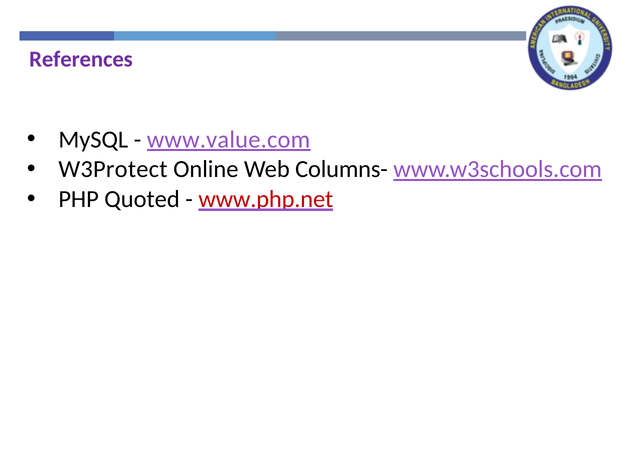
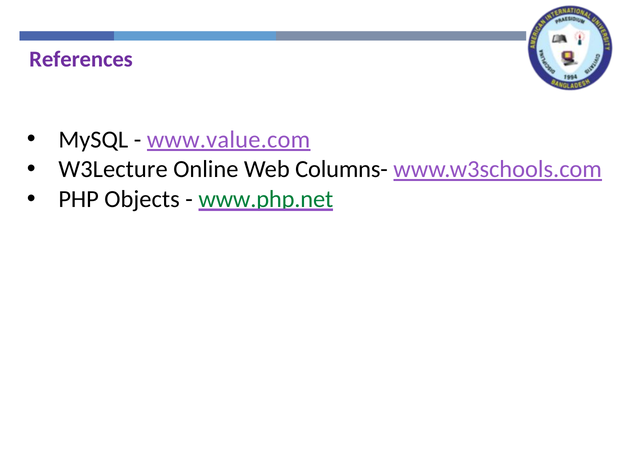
W3Protect: W3Protect -> W3Lecture
Quoted: Quoted -> Objects
www.php.net colour: red -> green
